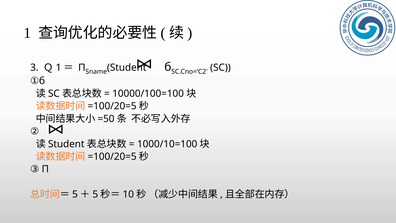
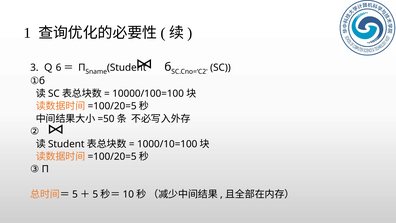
1 at (59, 68): 1 -> 6
